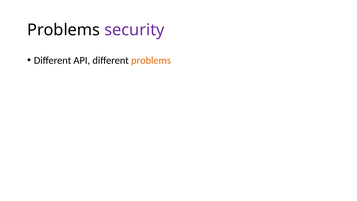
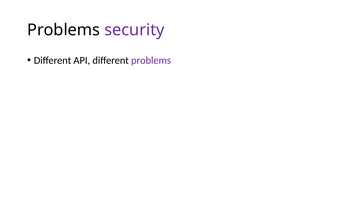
problems at (151, 60) colour: orange -> purple
